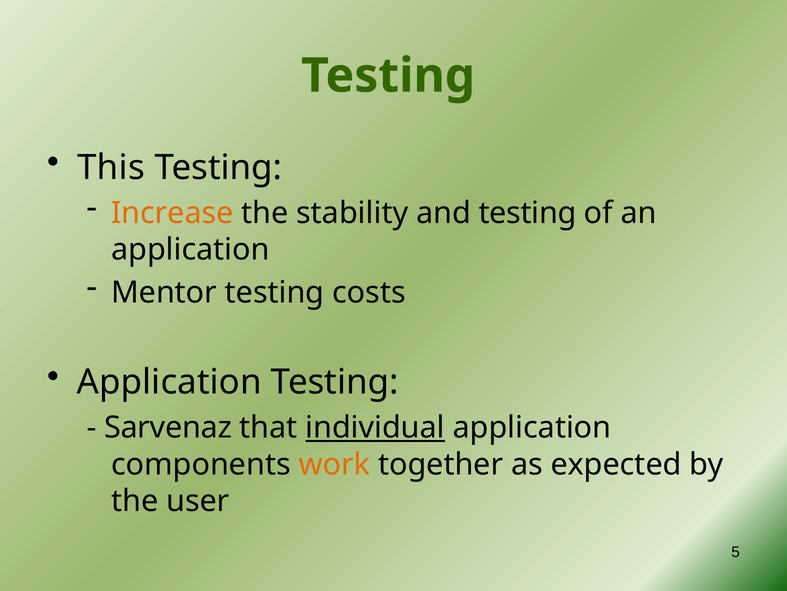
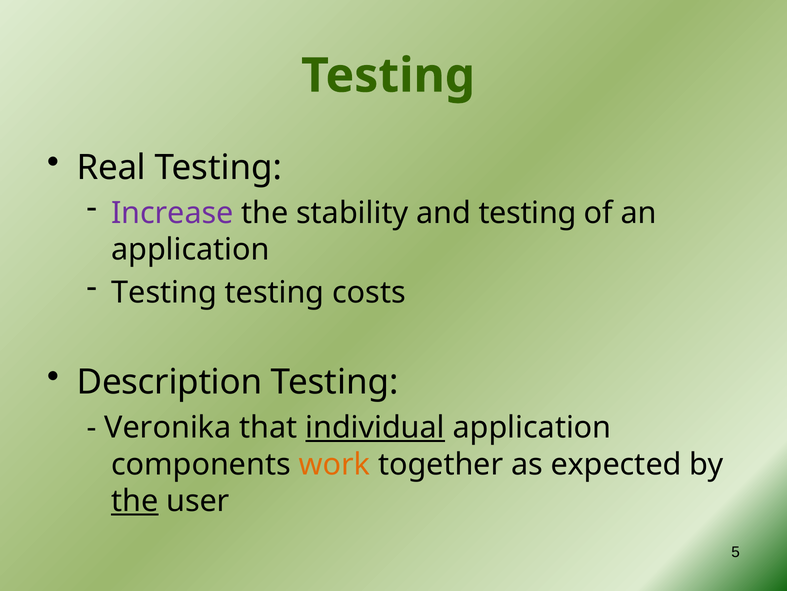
This: This -> Real
Increase colour: orange -> purple
Mentor at (164, 292): Mentor -> Testing
Application at (169, 382): Application -> Description
Sarvenaz: Sarvenaz -> Veronika
the at (135, 501) underline: none -> present
